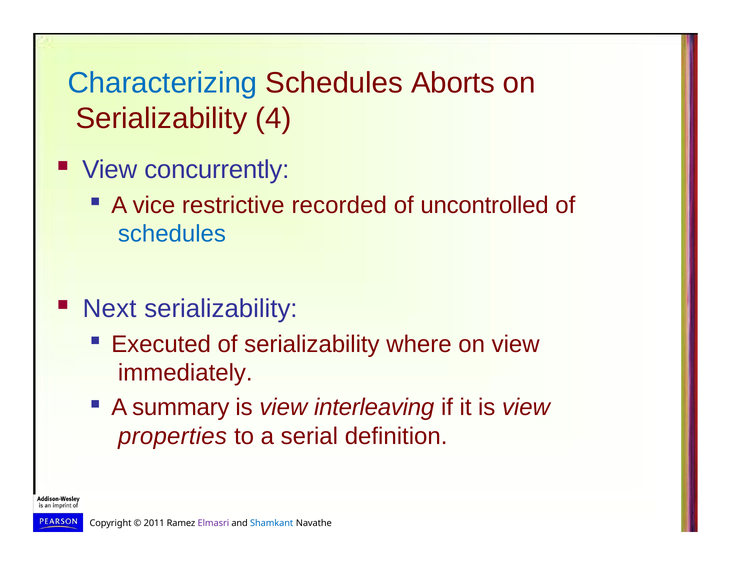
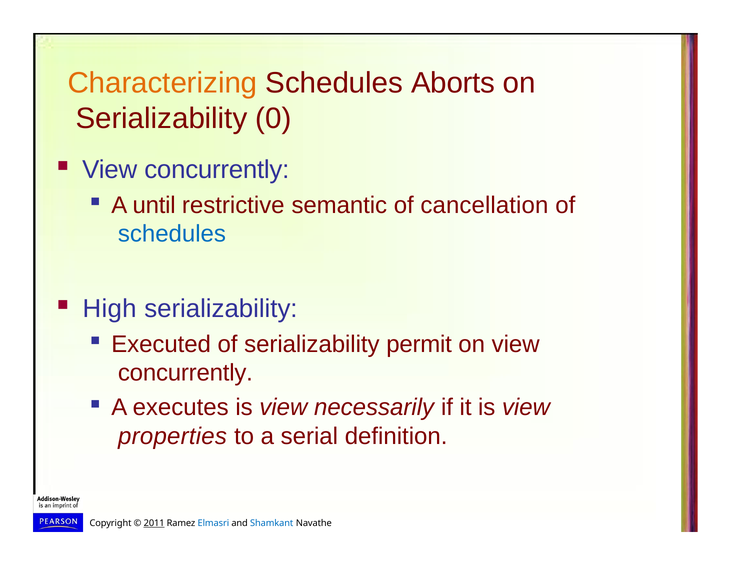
Characterizing colour: blue -> orange
4: 4 -> 0
vice: vice -> until
recorded: recorded -> semantic
uncontrolled: uncontrolled -> cancellation
Next: Next -> High
where: where -> permit
immediately at (185, 373): immediately -> concurrently
summary: summary -> executes
interleaving: interleaving -> necessarily
2011 underline: none -> present
Elmasri colour: purple -> blue
